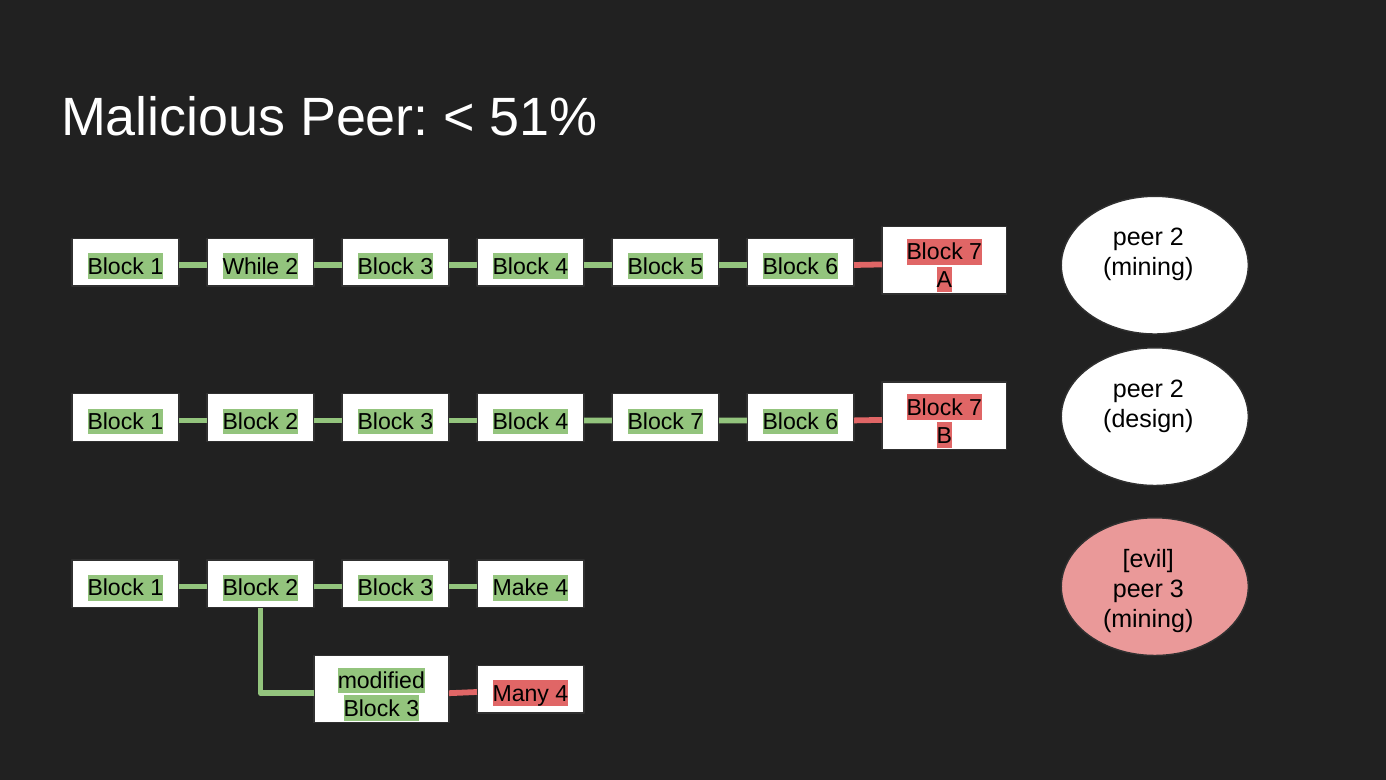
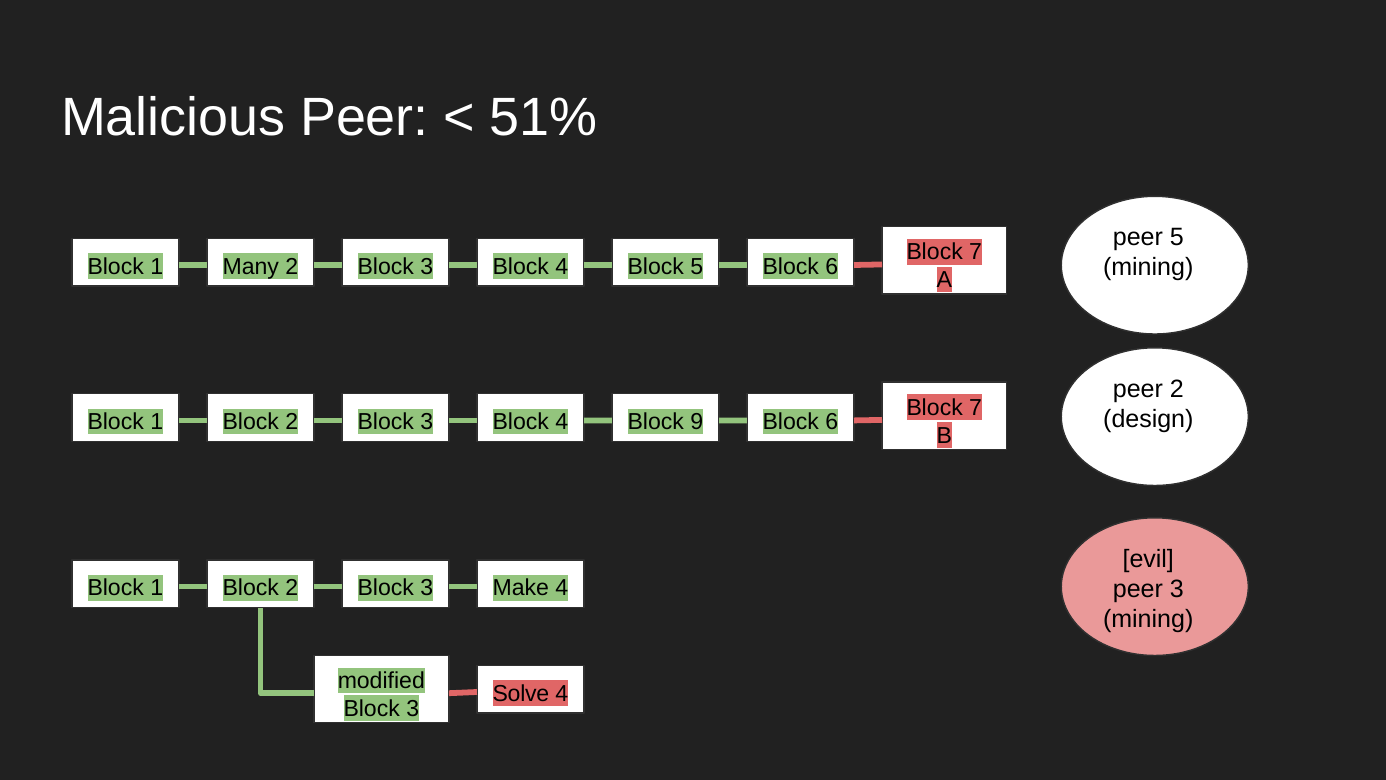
2 at (1177, 237): 2 -> 5
While: While -> Many
7 at (697, 422): 7 -> 9
Many: Many -> Solve
